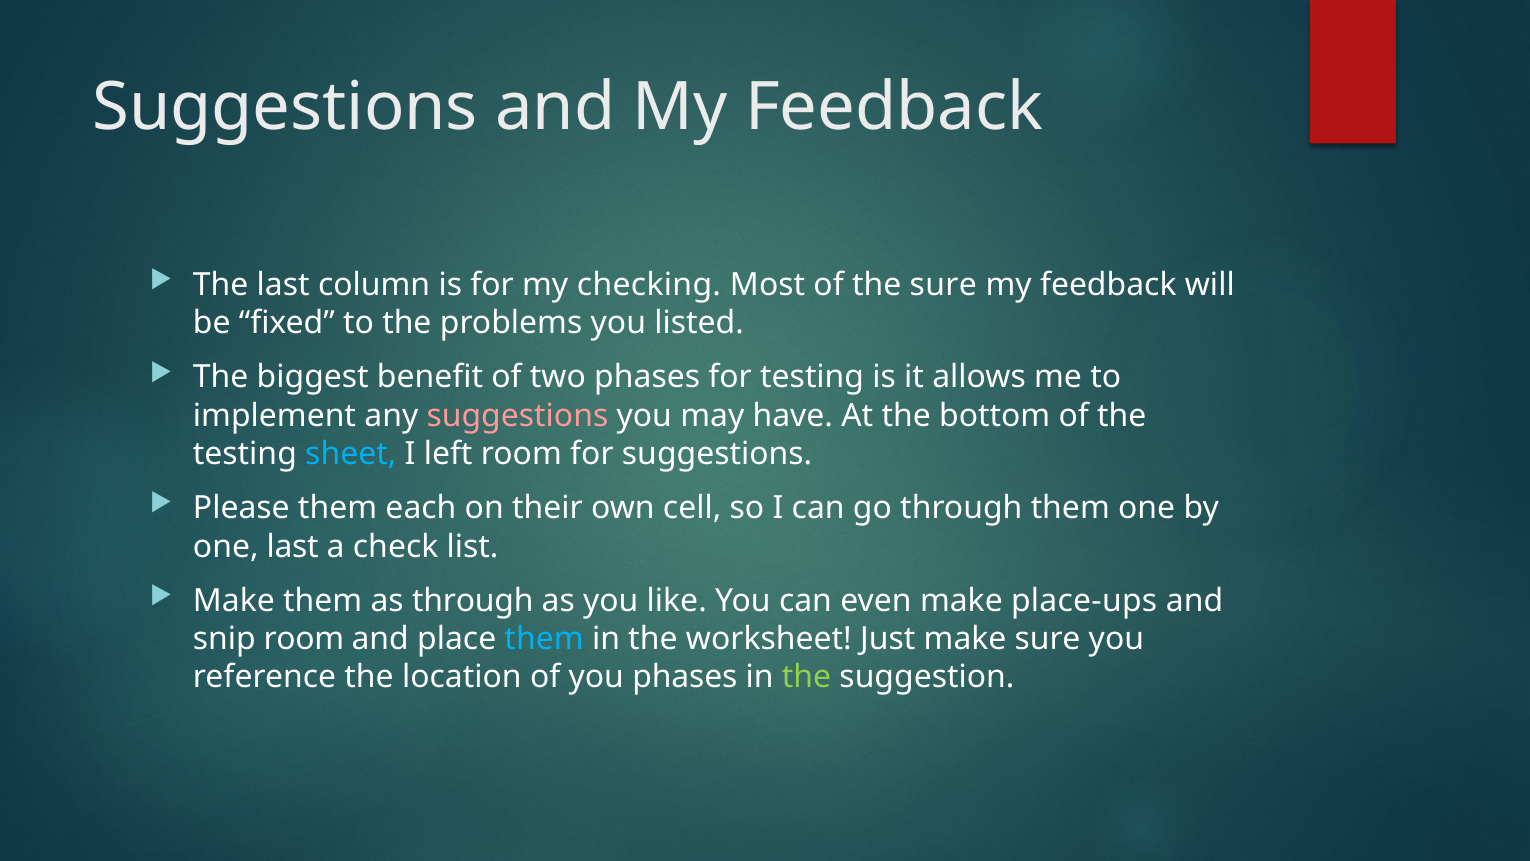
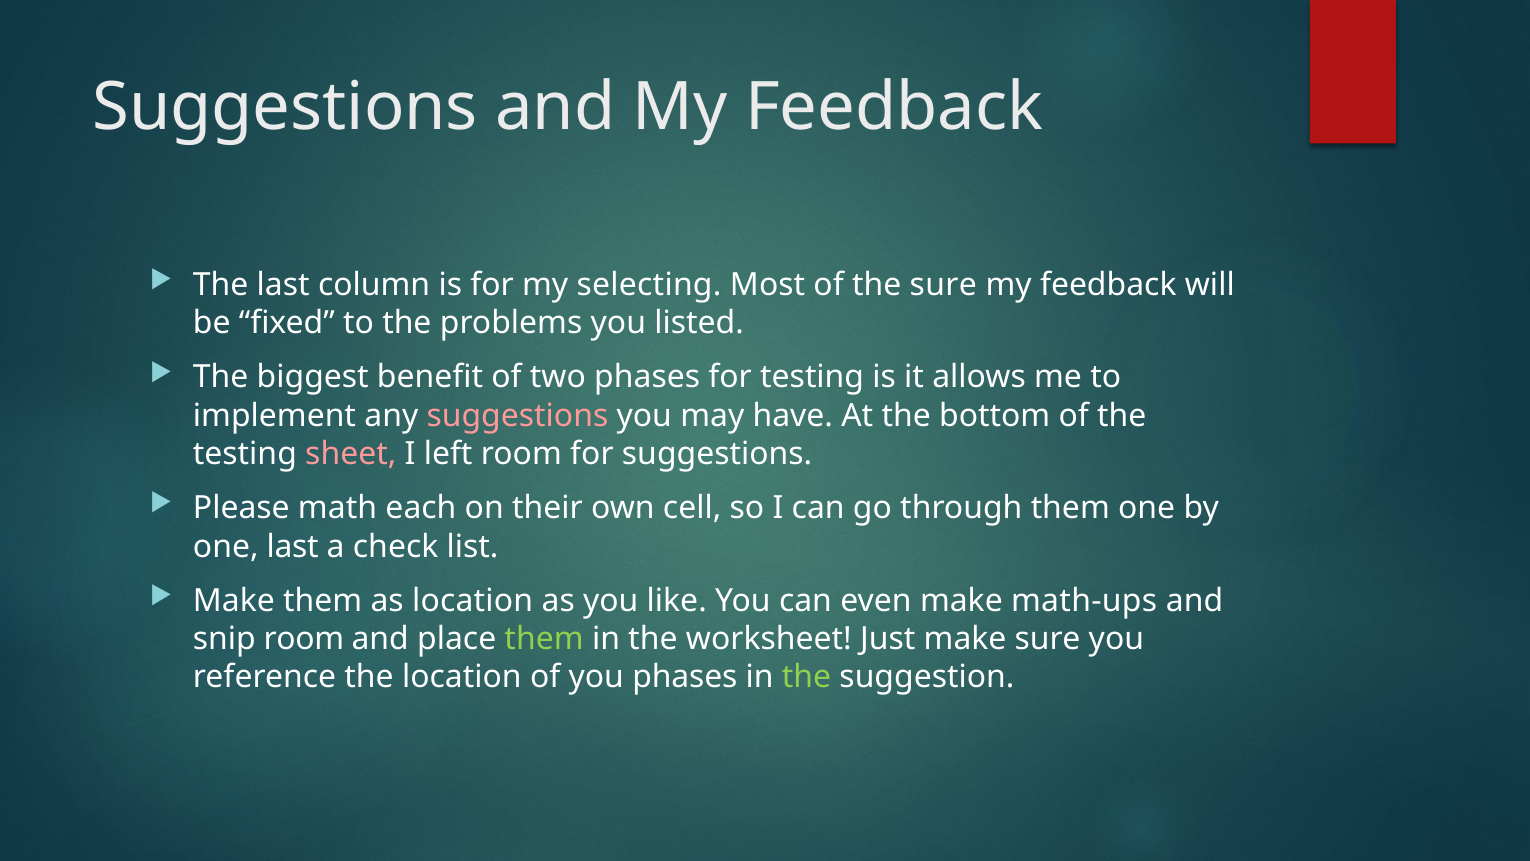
checking: checking -> selecting
sheet colour: light blue -> pink
Please them: them -> math
as through: through -> location
place-ups: place-ups -> math-ups
them at (544, 639) colour: light blue -> light green
